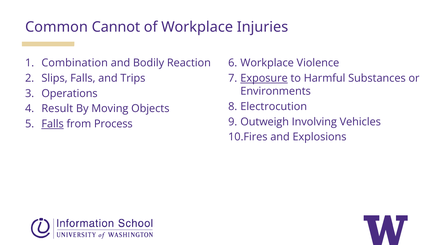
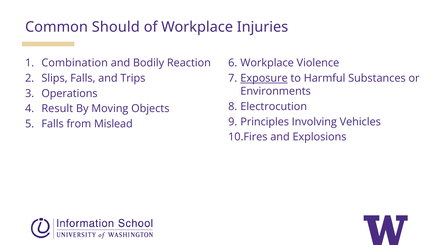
Cannot: Cannot -> Should
Outweigh: Outweigh -> Principles
Falls at (53, 124) underline: present -> none
Process: Process -> Mislead
